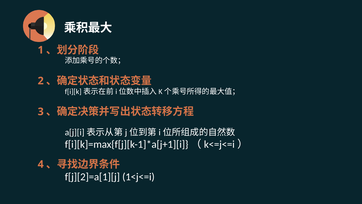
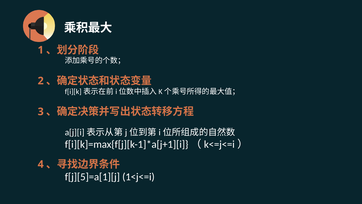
f[j][2]=a[1][j: f[j][2]=a[1][j -> f[j][5]=a[1][j
